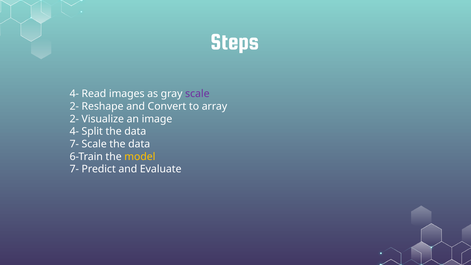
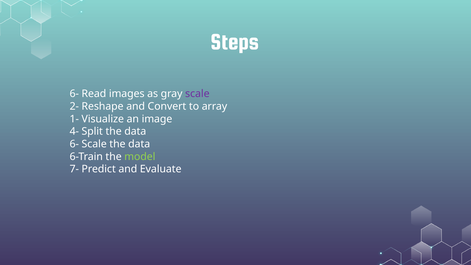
4- at (74, 94): 4- -> 6-
2- at (74, 119): 2- -> 1-
7- at (74, 144): 7- -> 6-
model colour: yellow -> light green
